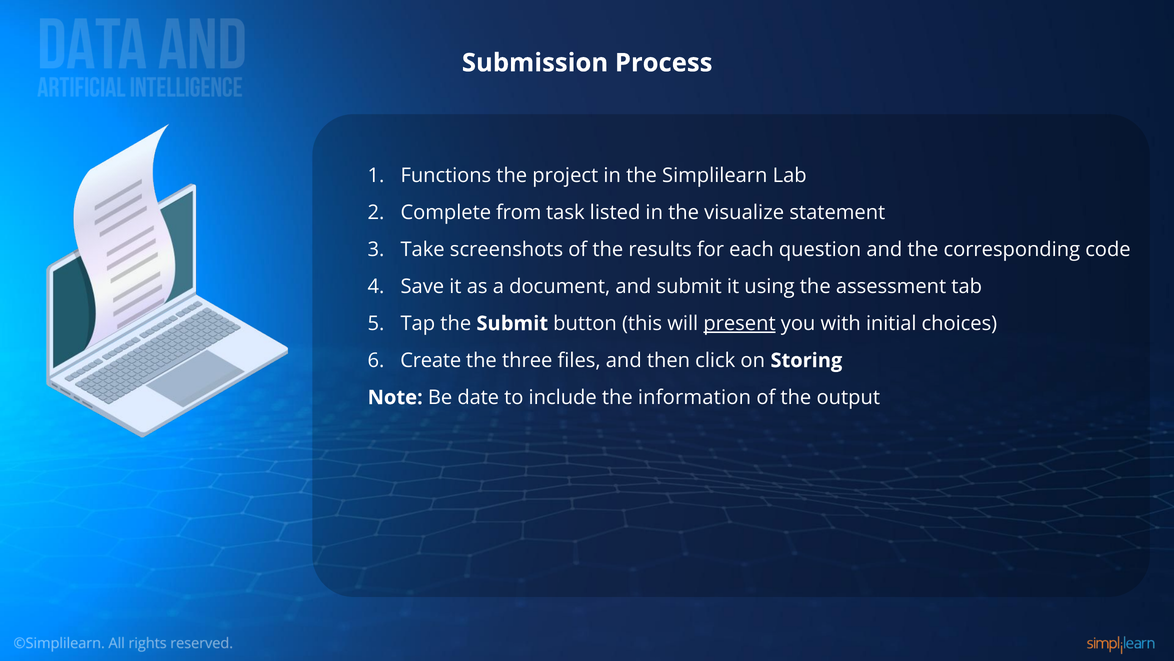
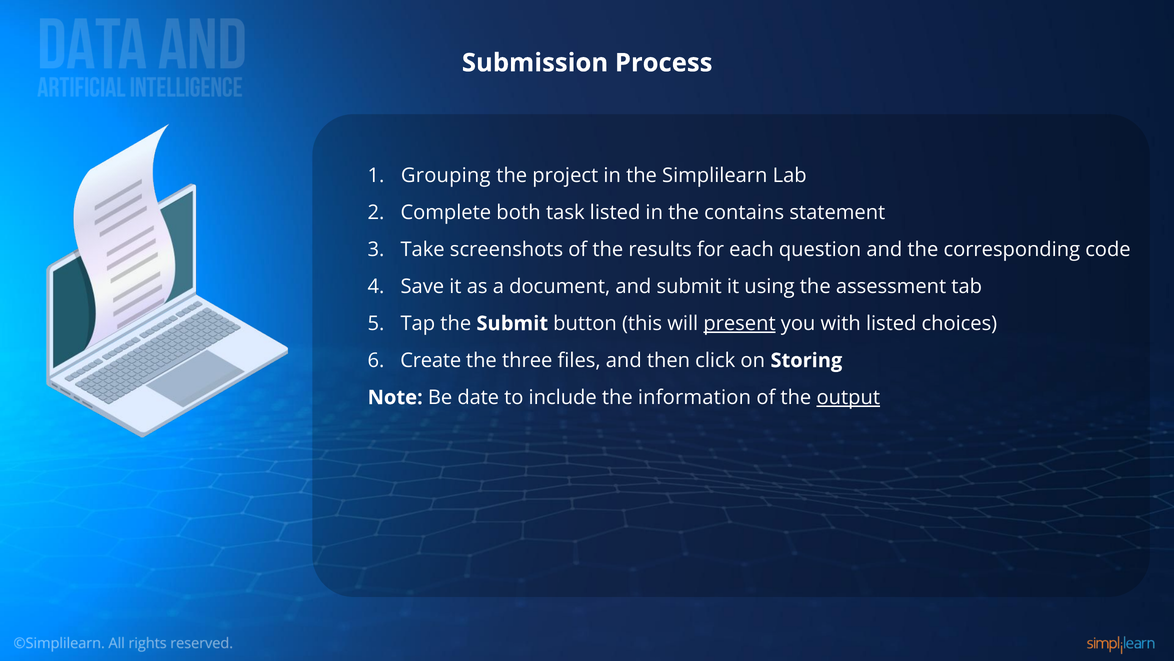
Functions: Functions -> Grouping
from: from -> both
visualize: visualize -> contains
with initial: initial -> listed
output underline: none -> present
